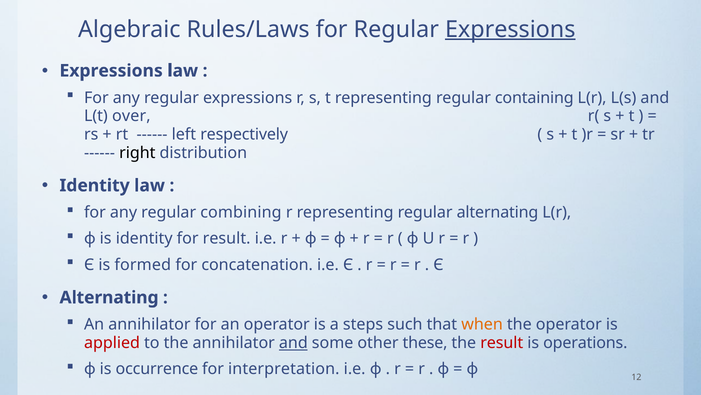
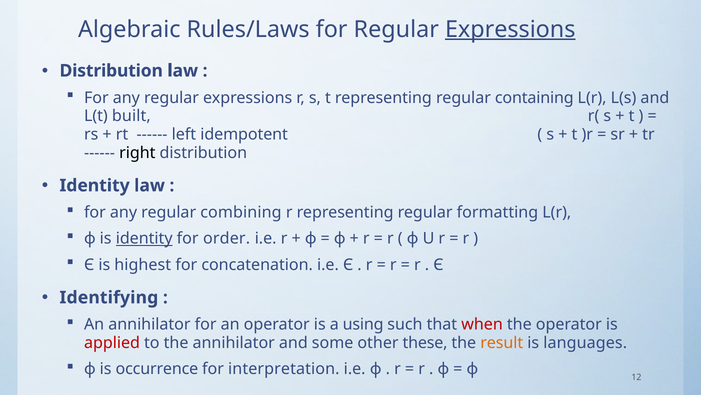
Expressions at (111, 71): Expressions -> Distribution
over: over -> built
respectively: respectively -> idempotent
regular alternating: alternating -> formatting
identity at (144, 238) underline: none -> present
for result: result -> order
formed: formed -> highest
Alternating at (109, 297): Alternating -> Identifying
steps: steps -> using
when colour: orange -> red
and at (293, 342) underline: present -> none
result at (502, 342) colour: red -> orange
operations: operations -> languages
